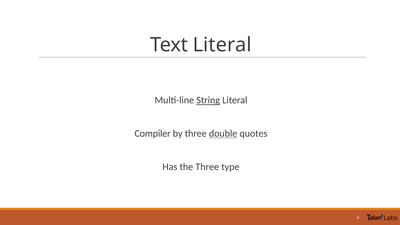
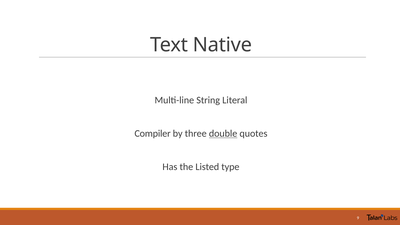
Text Literal: Literal -> Native
String underline: present -> none
the Three: Three -> Listed
